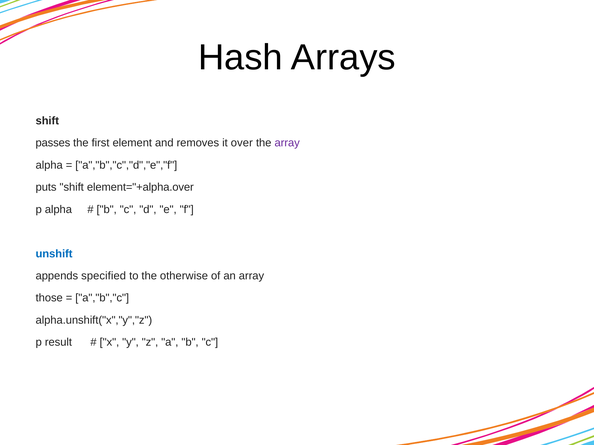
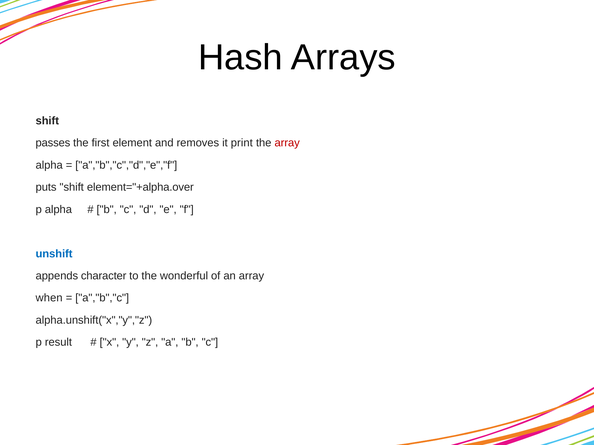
over: over -> print
array at (287, 143) colour: purple -> red
specified: specified -> character
otherwise: otherwise -> wonderful
those: those -> when
